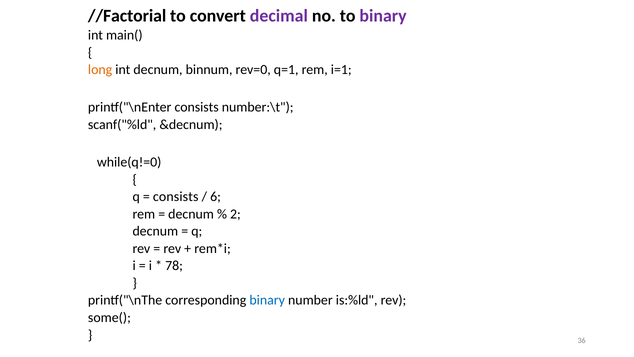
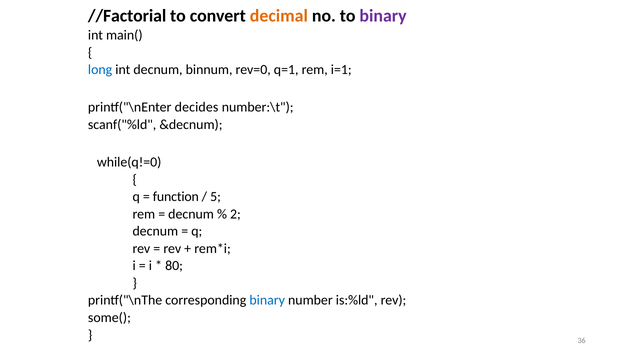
decimal colour: purple -> orange
long colour: orange -> blue
printf("\nEnter consists: consists -> decides
consists at (176, 197): consists -> function
6: 6 -> 5
78: 78 -> 80
